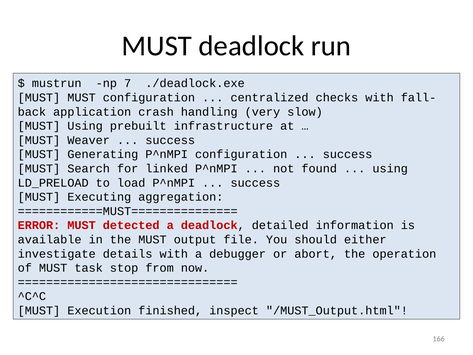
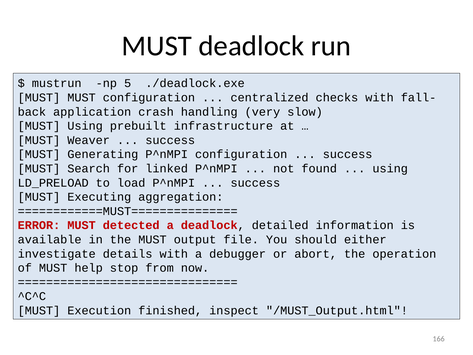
7: 7 -> 5
task: task -> help
